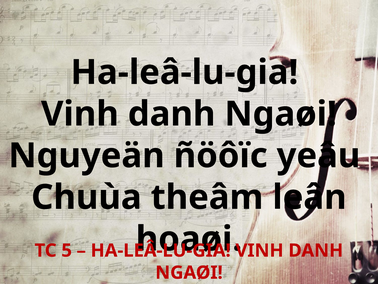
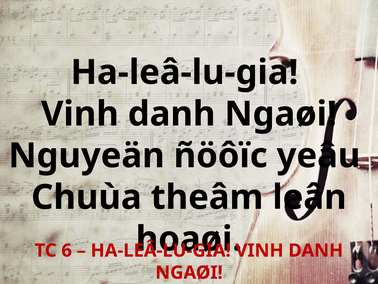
5: 5 -> 6
